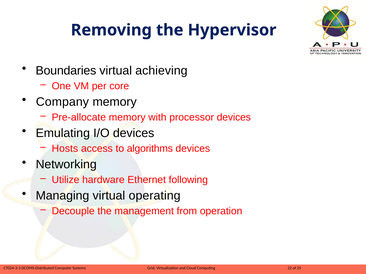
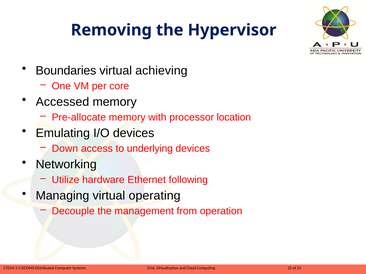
Company: Company -> Accessed
processor devices: devices -> location
Hosts: Hosts -> Down
algorithms: algorithms -> underlying
